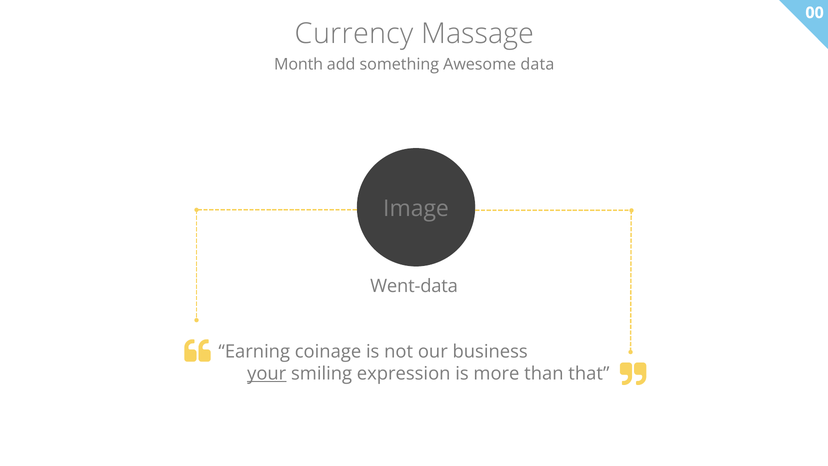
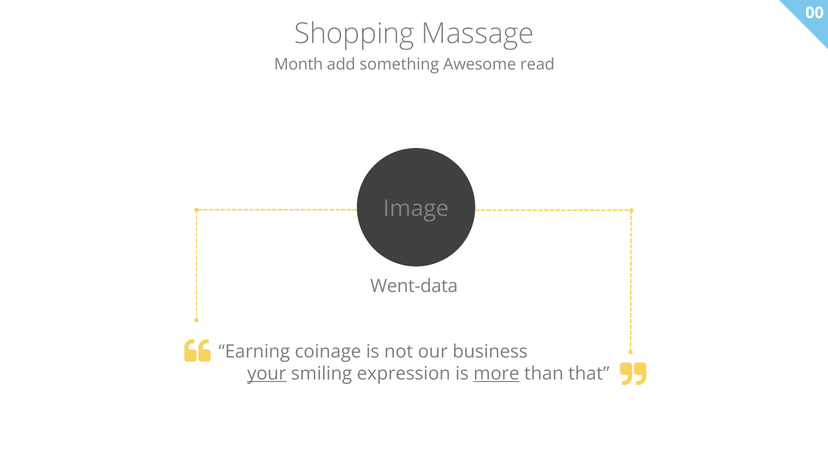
Currency: Currency -> Shopping
data: data -> read
more underline: none -> present
